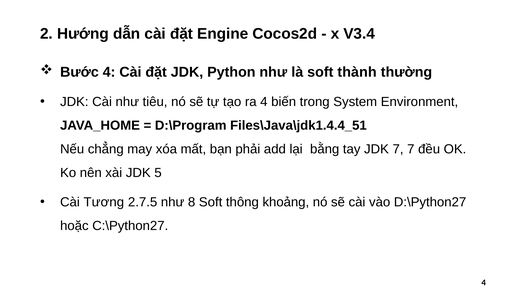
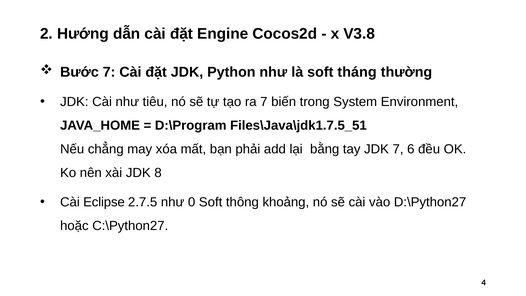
V3.4: V3.4 -> V3.8
Bước 4: 4 -> 7
thành: thành -> tháng
ra 4: 4 -> 7
Files\Java\jdk1.4.4_51: Files\Java\jdk1.4.4_51 -> Files\Java\jdk1.7.5_51
7 7: 7 -> 6
5: 5 -> 8
Tương: Tương -> Eclipse
8: 8 -> 0
